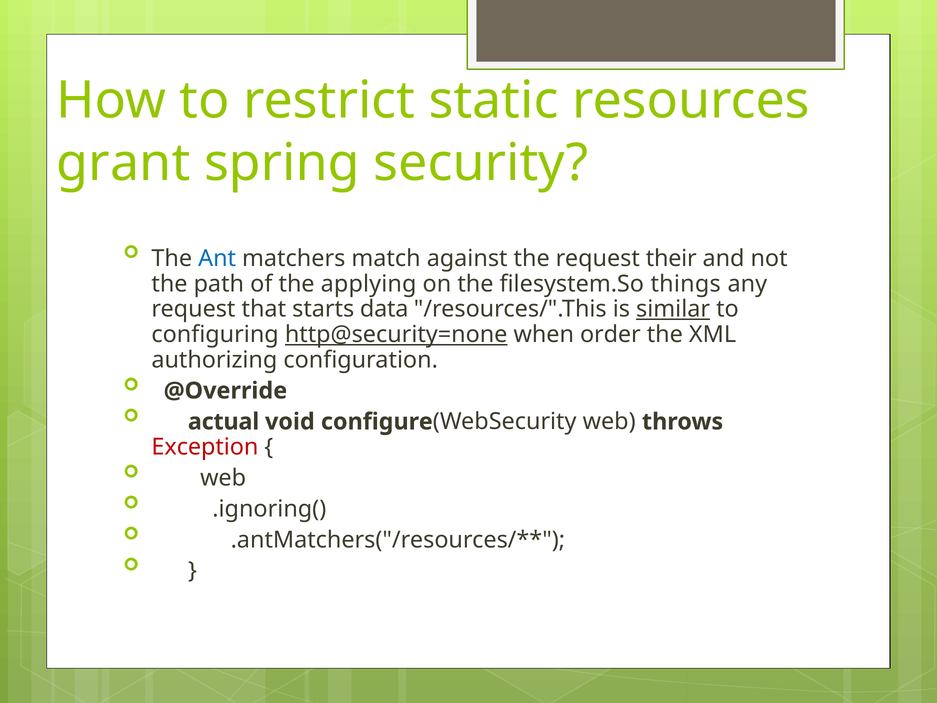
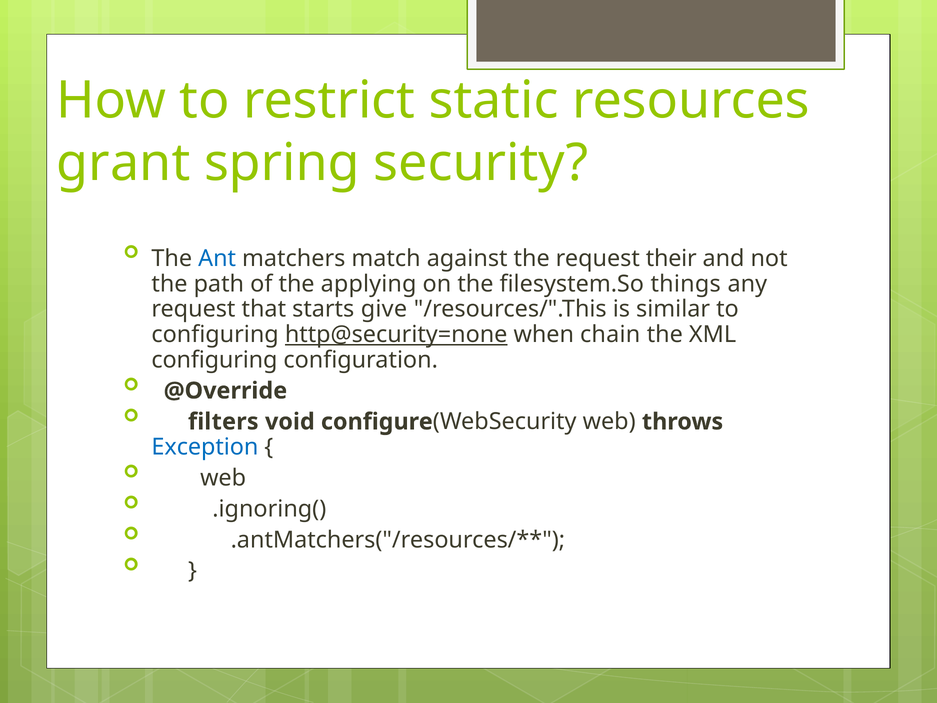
data: data -> give
similar underline: present -> none
order: order -> chain
authorizing at (214, 360): authorizing -> configuring
actual: actual -> filters
Exception colour: red -> blue
